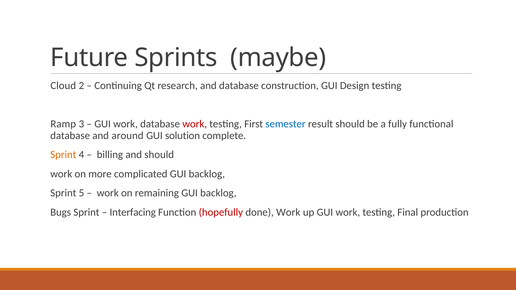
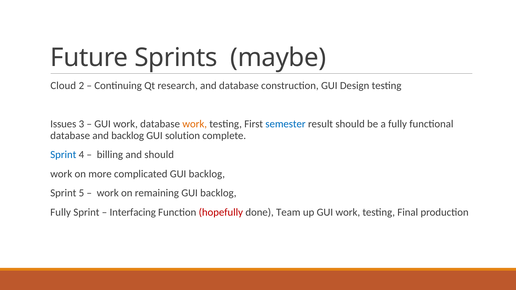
Ramp: Ramp -> Issues
work at (195, 124) colour: red -> orange
and around: around -> backlog
Sprint at (63, 155) colour: orange -> blue
Bugs at (61, 212): Bugs -> Fully
done Work: Work -> Team
